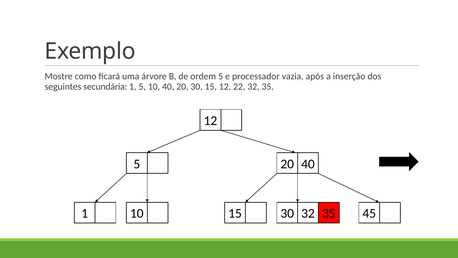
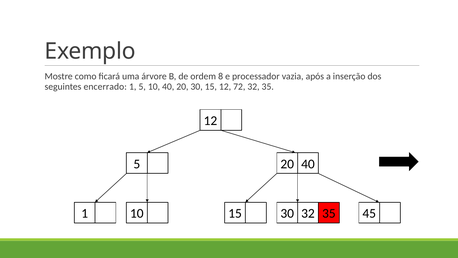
ordem 5: 5 -> 8
secundária: secundária -> encerrado
22: 22 -> 72
